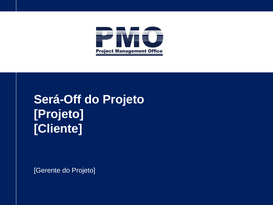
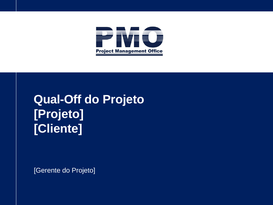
Será-Off: Será-Off -> Qual-Off
